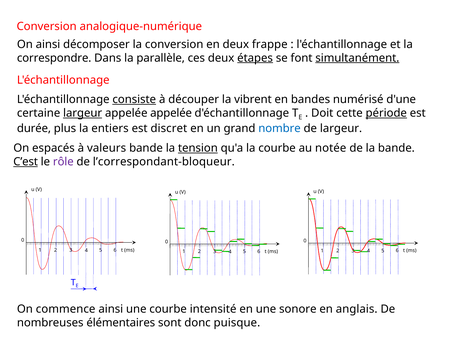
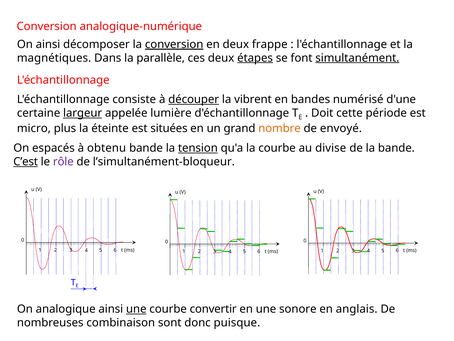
conversion at (174, 44) underline: none -> present
correspondre: correspondre -> magnétiques
consiste underline: present -> none
découper underline: none -> present
appelée appelée: appelée -> lumière
période underline: present -> none
durée: durée -> micro
entiers: entiers -> éteinte
discret: discret -> situées
nombre colour: blue -> orange
de largeur: largeur -> envoyé
valeurs: valeurs -> obtenu
notée: notée -> divise
l’correspondant-bloqueur: l’correspondant-bloqueur -> l’simultanément-bloqueur
commence: commence -> analogique
une at (136, 309) underline: none -> present
intensité: intensité -> convertir
élémentaires: élémentaires -> combinaison
